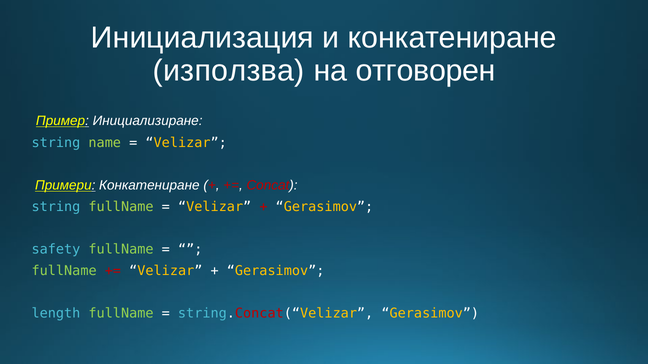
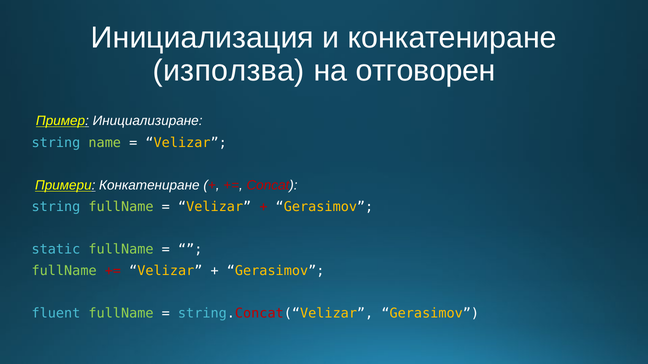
safety: safety -> static
length: length -> fluent
